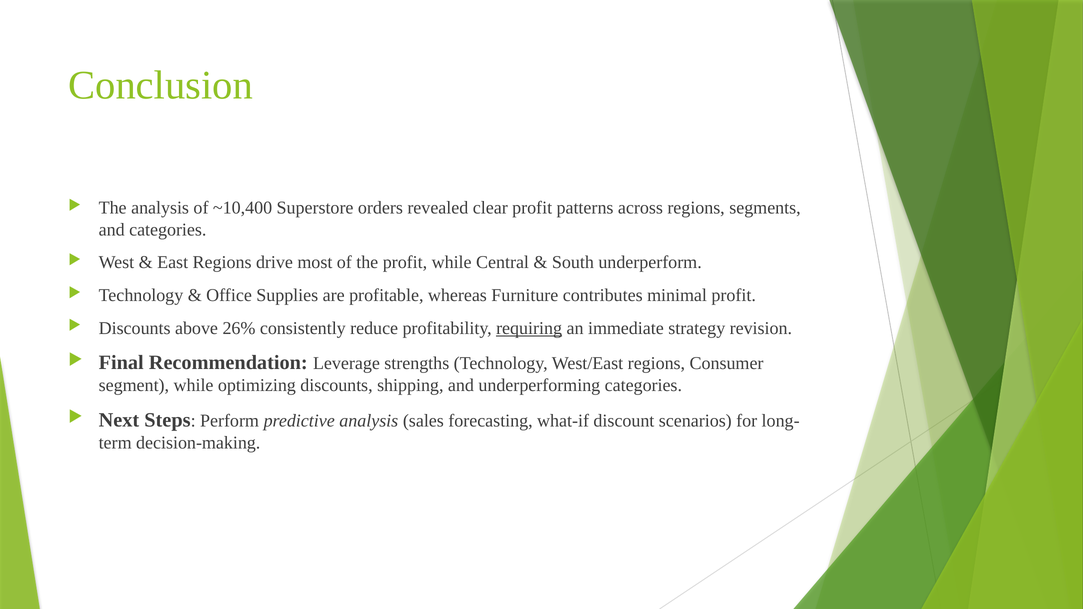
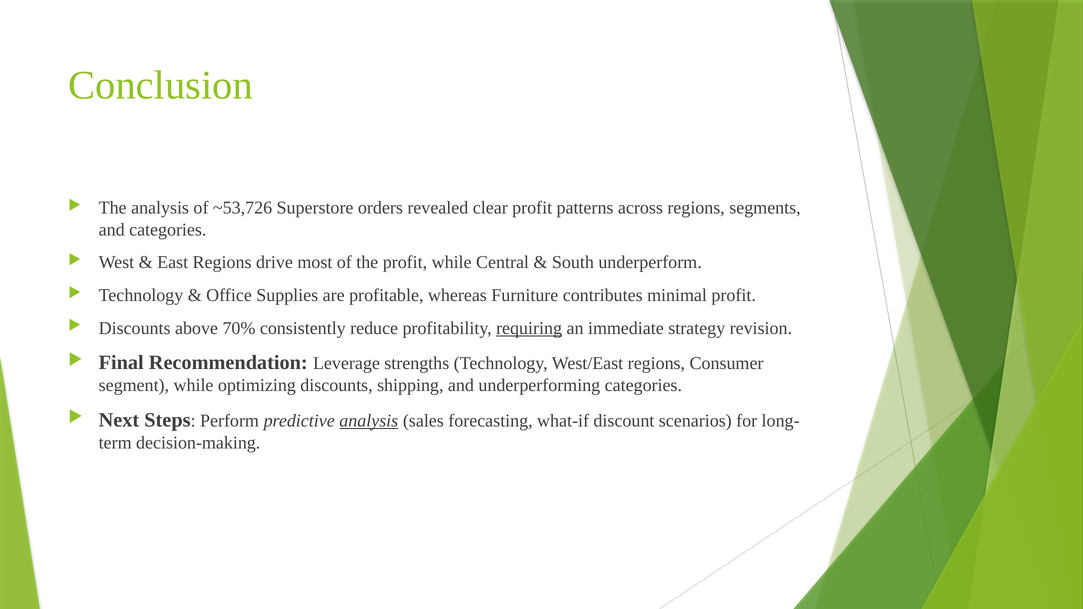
~10,400: ~10,400 -> ~53,726
26%: 26% -> 70%
analysis at (369, 421) underline: none -> present
